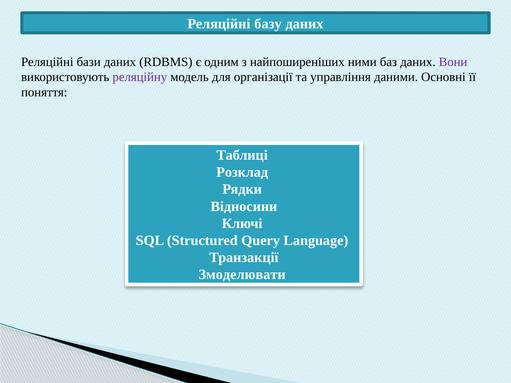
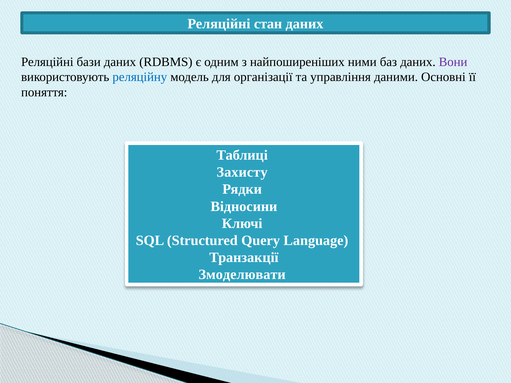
базу: базу -> стан
реляційну colour: purple -> blue
Розклад: Розклад -> Захисту
